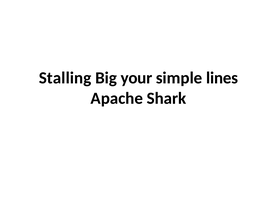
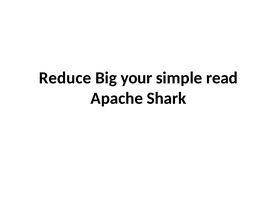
Stalling: Stalling -> Reduce
lines: lines -> read
